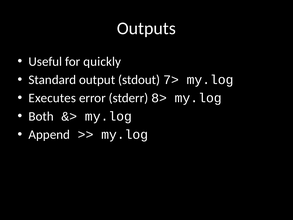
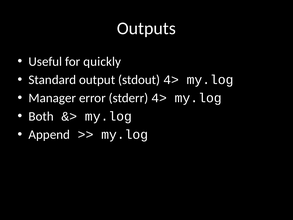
stdout 7>: 7> -> 4>
Executes: Executes -> Manager
stderr 8>: 8> -> 4>
